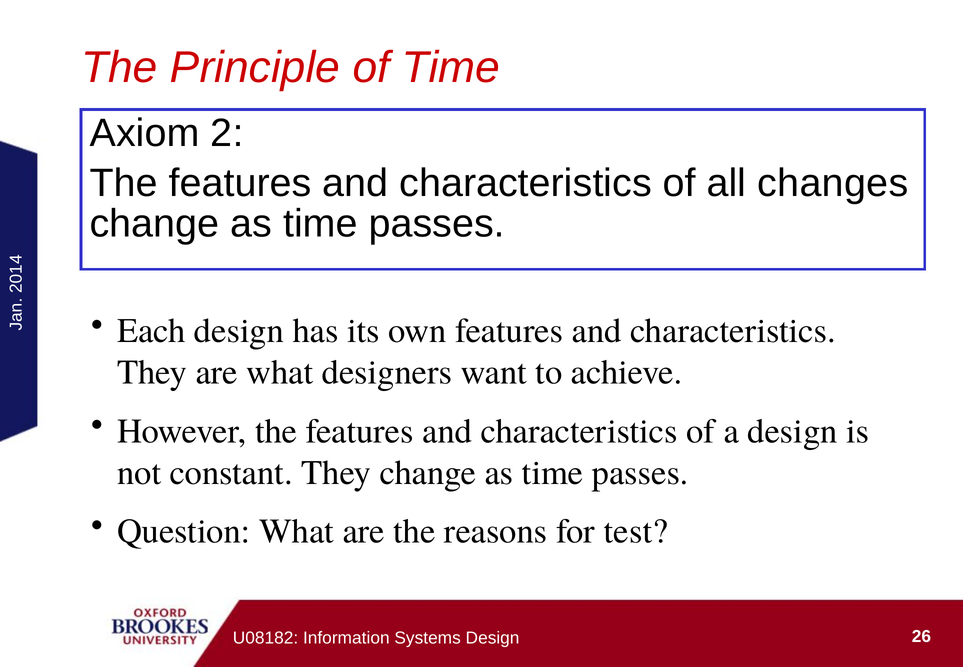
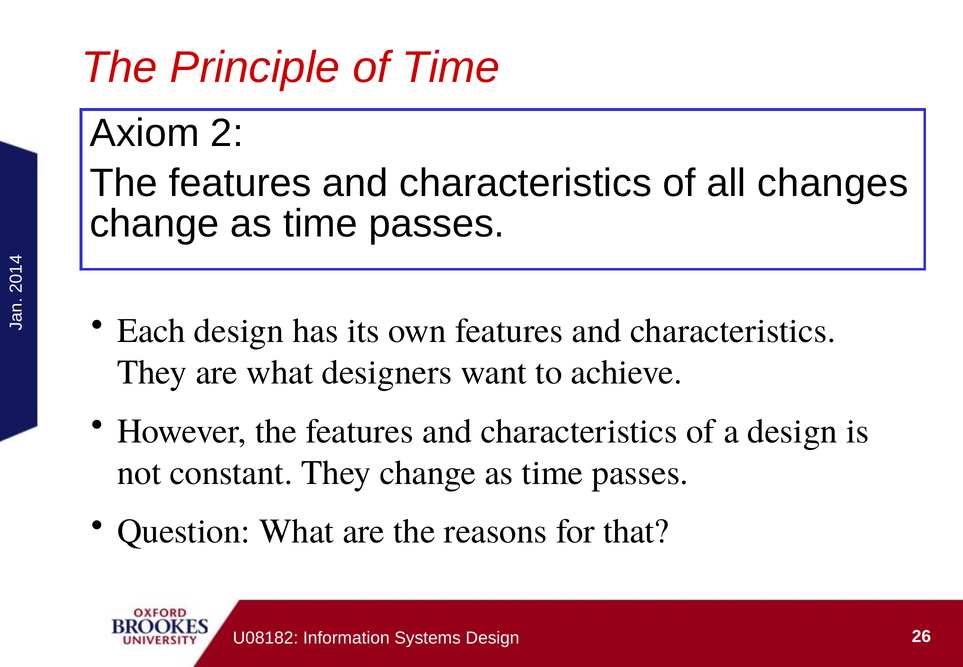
test: test -> that
